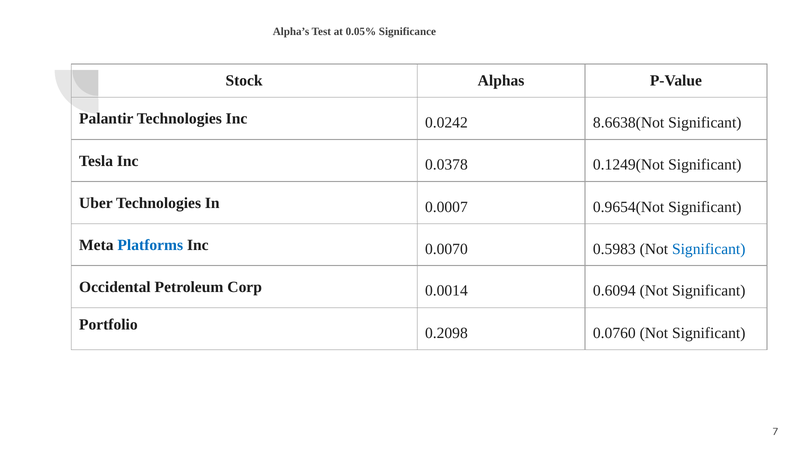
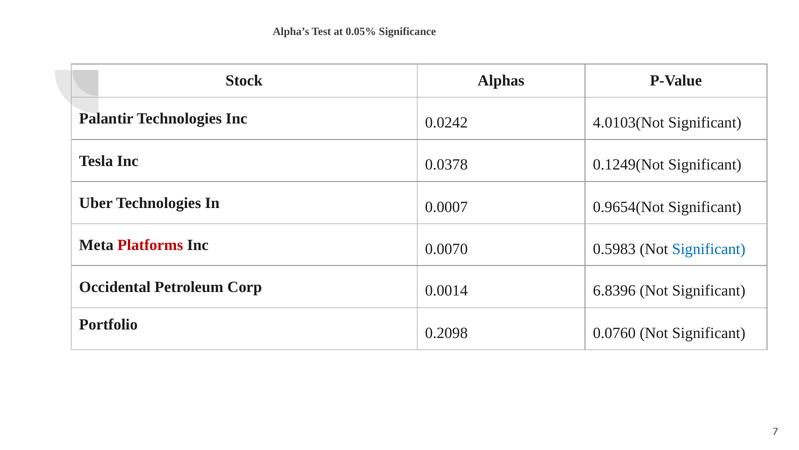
8.6638(Not: 8.6638(Not -> 4.0103(Not
Platforms colour: blue -> red
0.6094: 0.6094 -> 6.8396
